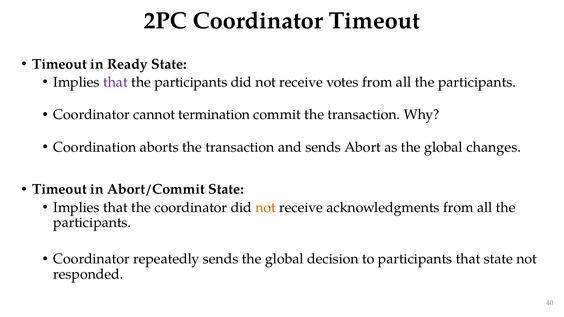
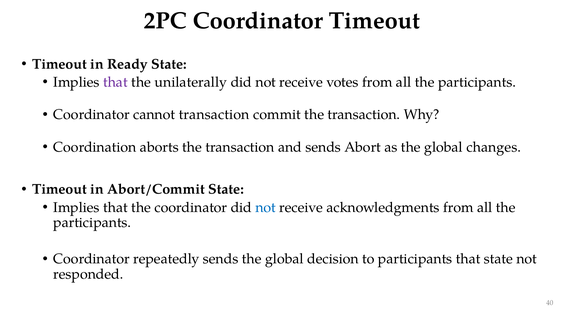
participants at (191, 82): participants -> unilaterally
cannot termination: termination -> transaction
not at (266, 208) colour: orange -> blue
